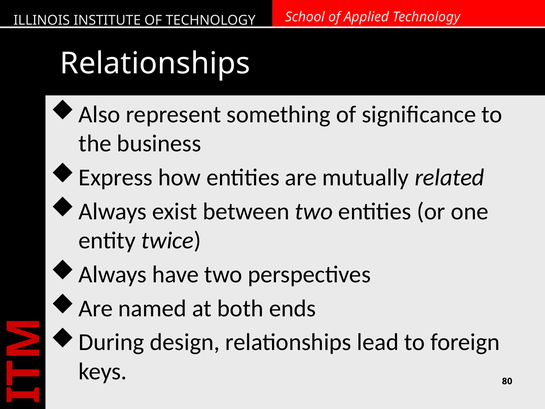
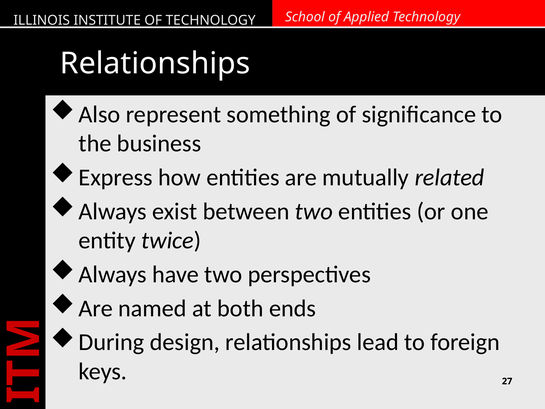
80: 80 -> 27
